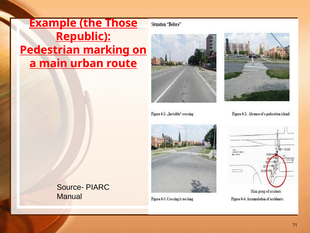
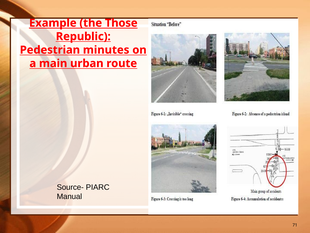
marking: marking -> minutes
